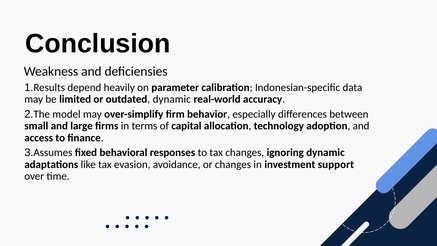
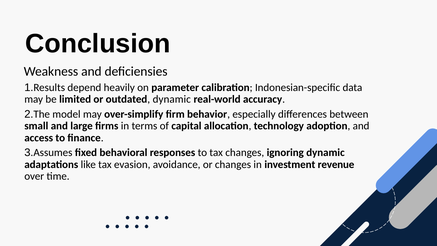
support: support -> revenue
